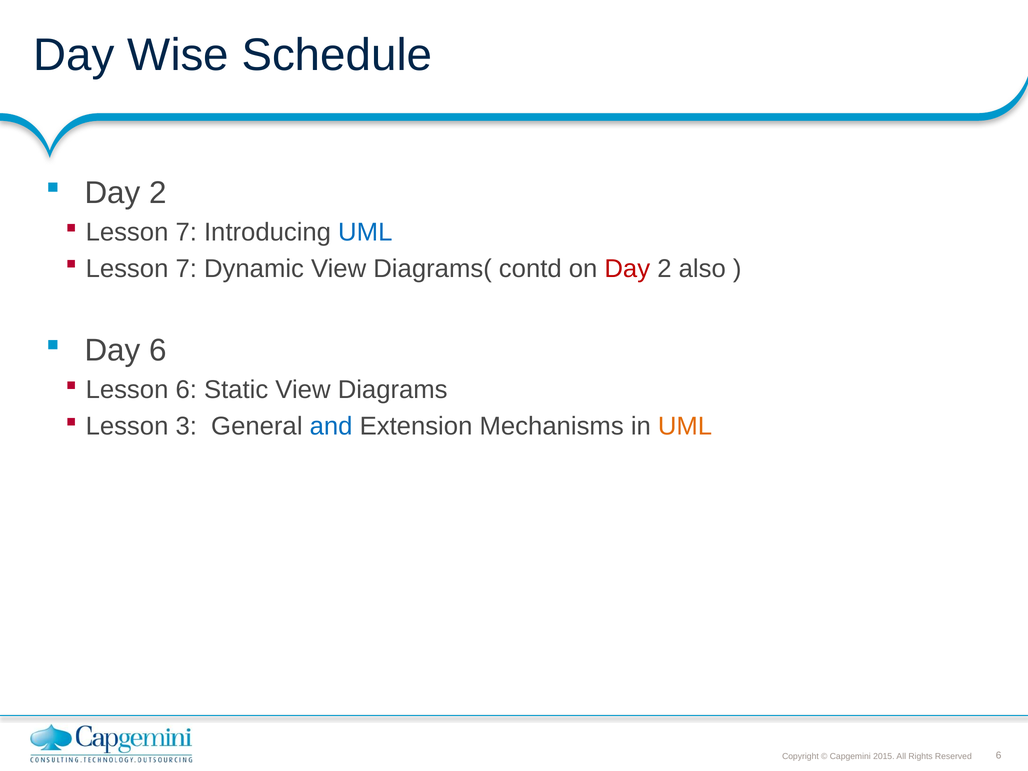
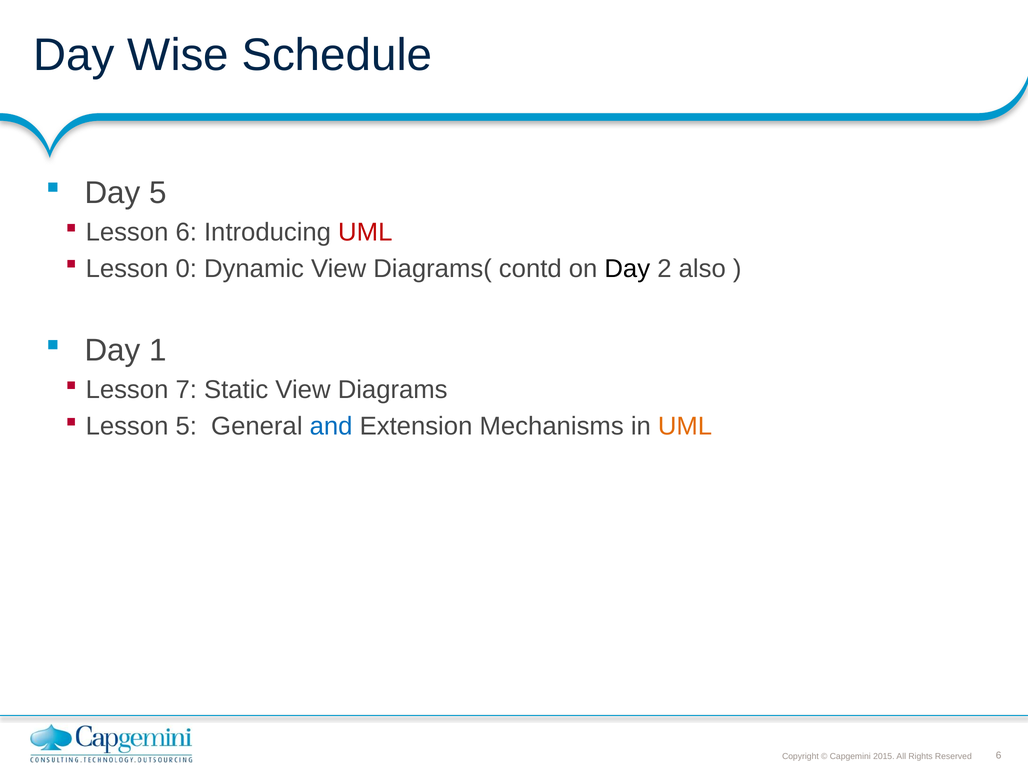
2 at (158, 193): 2 -> 5
7 at (186, 232): 7 -> 6
UML at (365, 232) colour: blue -> red
7 at (186, 269): 7 -> 0
Day at (627, 269) colour: red -> black
Day 6: 6 -> 1
Lesson 6: 6 -> 7
Lesson 3: 3 -> 5
